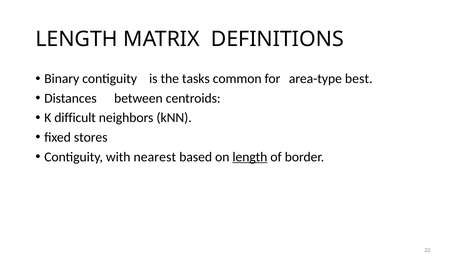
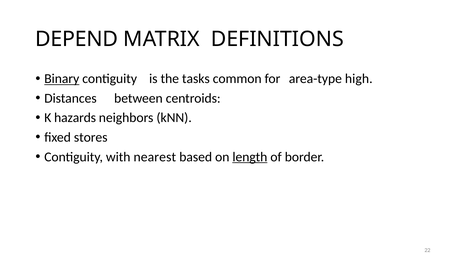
LENGTH at (77, 39): LENGTH -> DEPEND
Binary underline: none -> present
best: best -> high
difficult: difficult -> hazards
